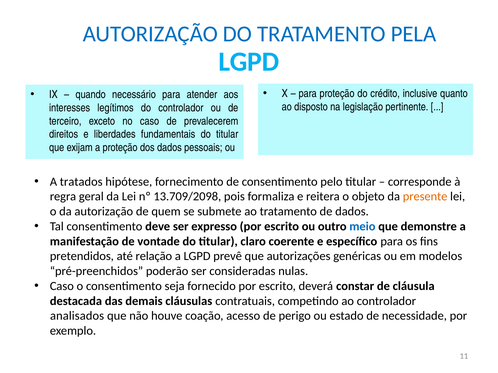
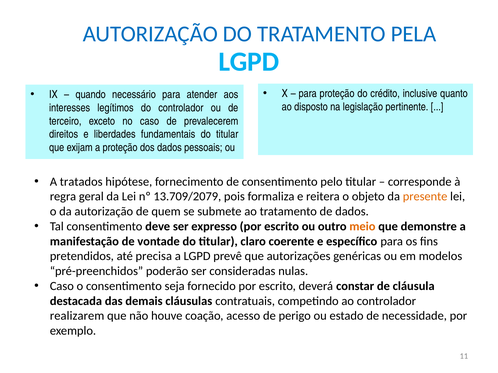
13.709/2098: 13.709/2098 -> 13.709/2079
meio colour: blue -> orange
relação: relação -> precisa
analisados: analisados -> realizarem
